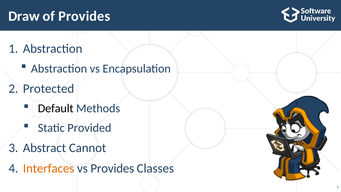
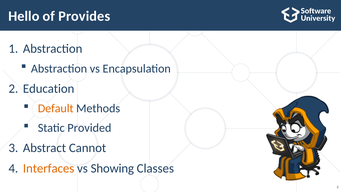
Draw: Draw -> Hello
Protected: Protected -> Education
Default colour: black -> orange
vs Provides: Provides -> Showing
